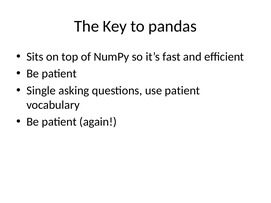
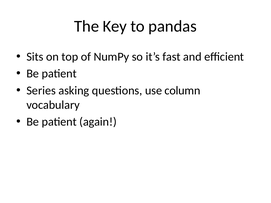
Single: Single -> Series
use patient: patient -> column
